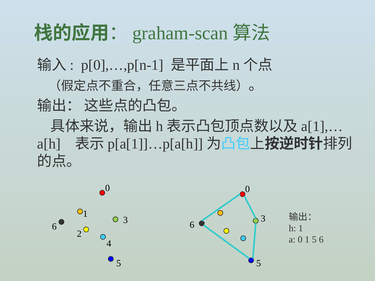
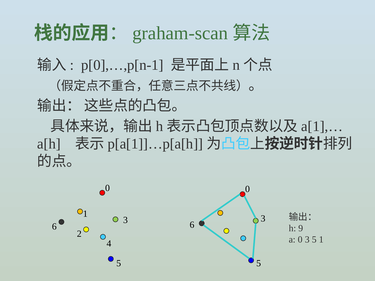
h 1: 1 -> 9
a 0 1: 1 -> 3
6 at (321, 240): 6 -> 1
